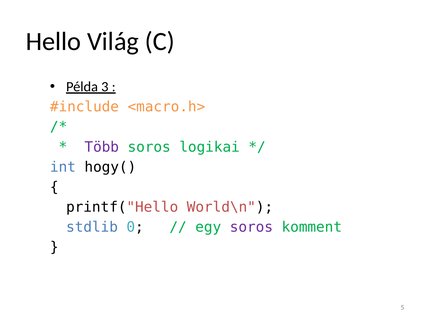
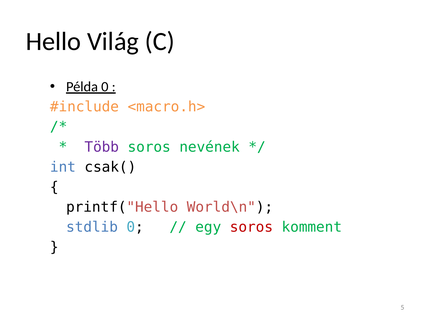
Példa 3: 3 -> 0
logikai: logikai -> nevének
hogy(: hogy( -> csak(
soros at (251, 227) colour: purple -> red
